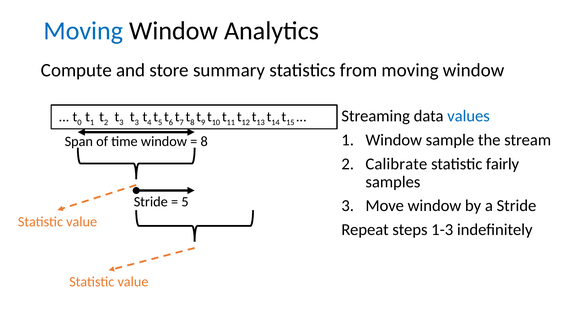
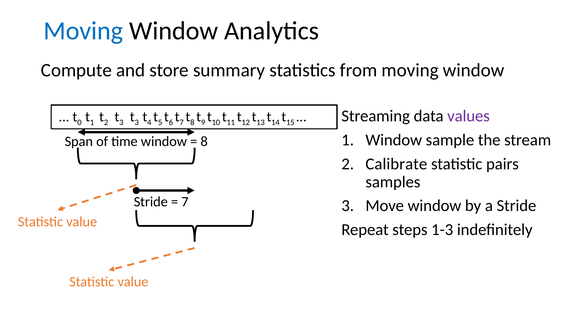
values colour: blue -> purple
fairly: fairly -> pairs
5 at (185, 201): 5 -> 7
